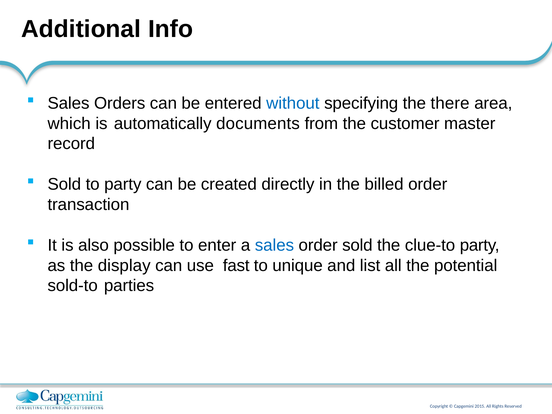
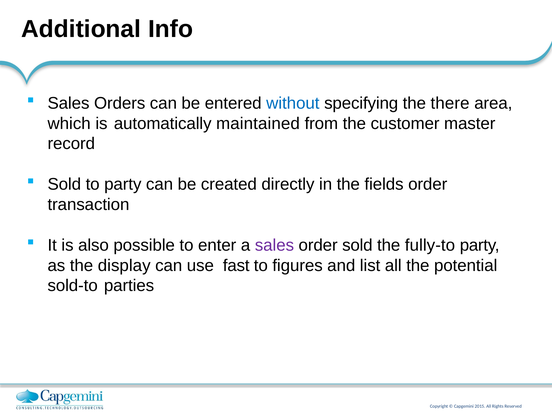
documents: documents -> maintained
billed: billed -> fields
sales at (274, 245) colour: blue -> purple
clue-to: clue-to -> fully-to
unique: unique -> figures
